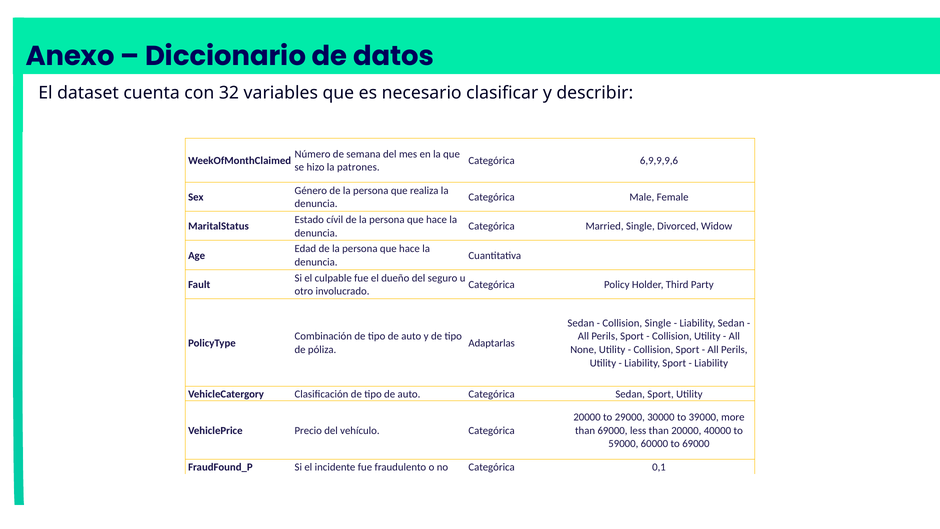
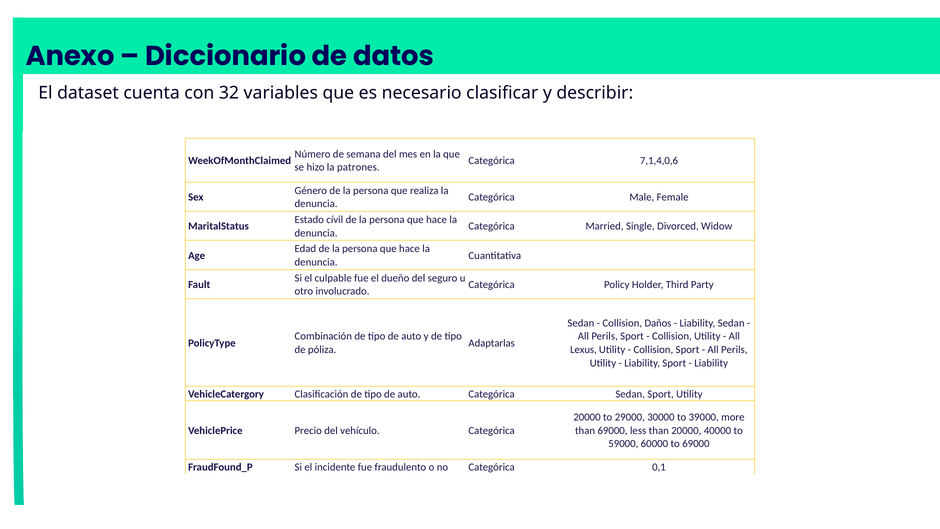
6,9,9,9,6: 6,9,9,9,6 -> 7,1,4,0,6
Collision Single: Single -> Daños
None: None -> Lexus
